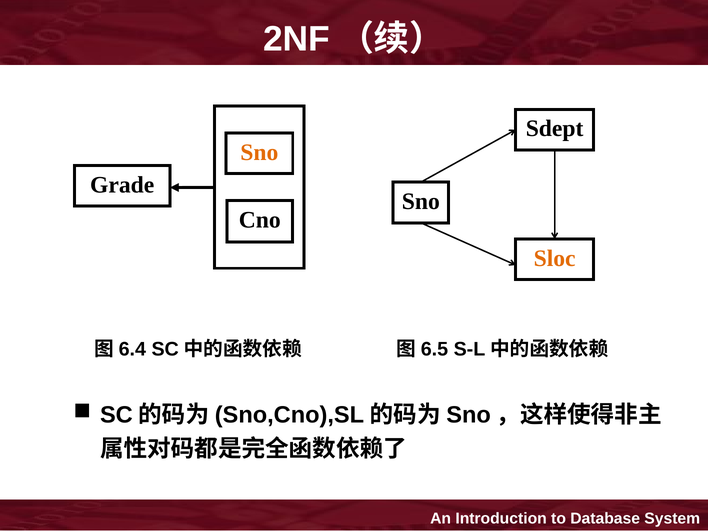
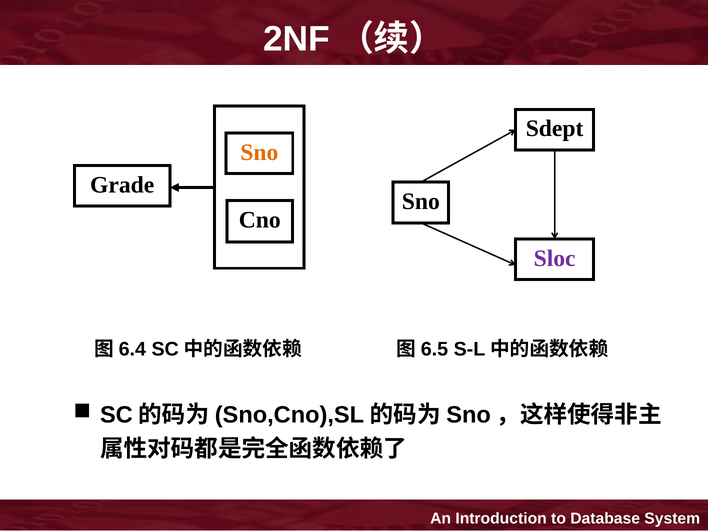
Sloc colour: orange -> purple
